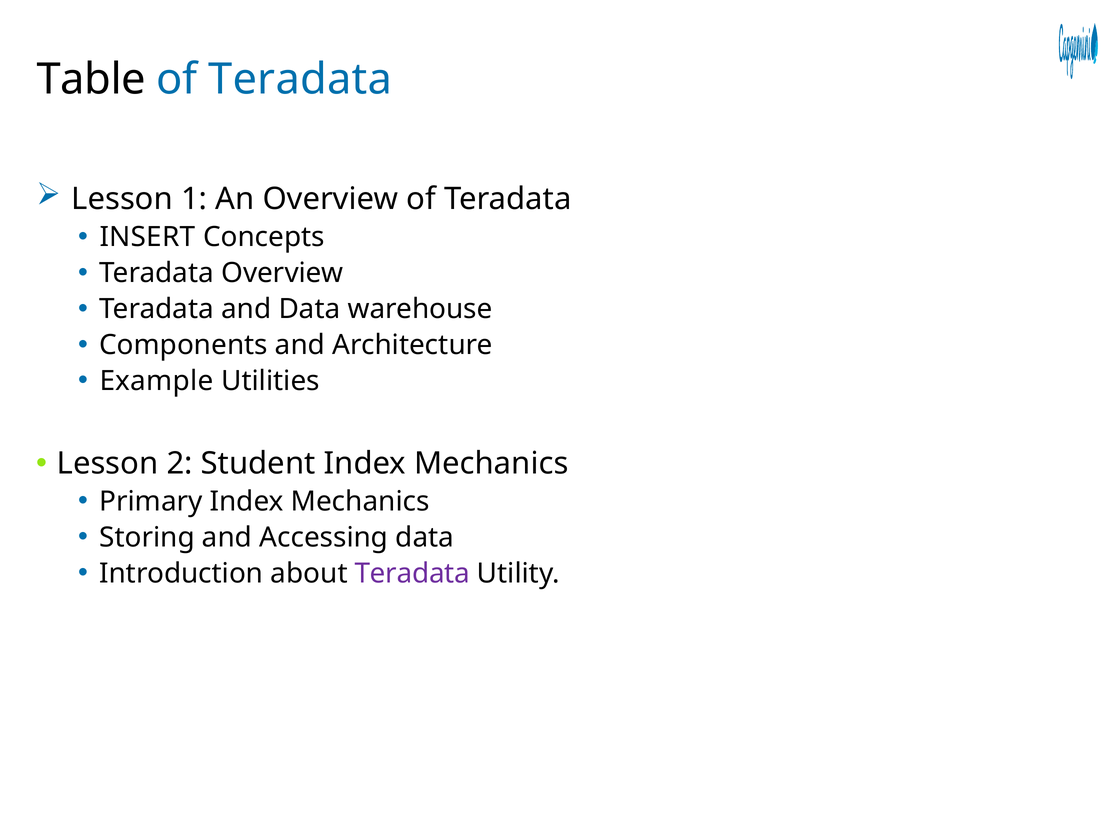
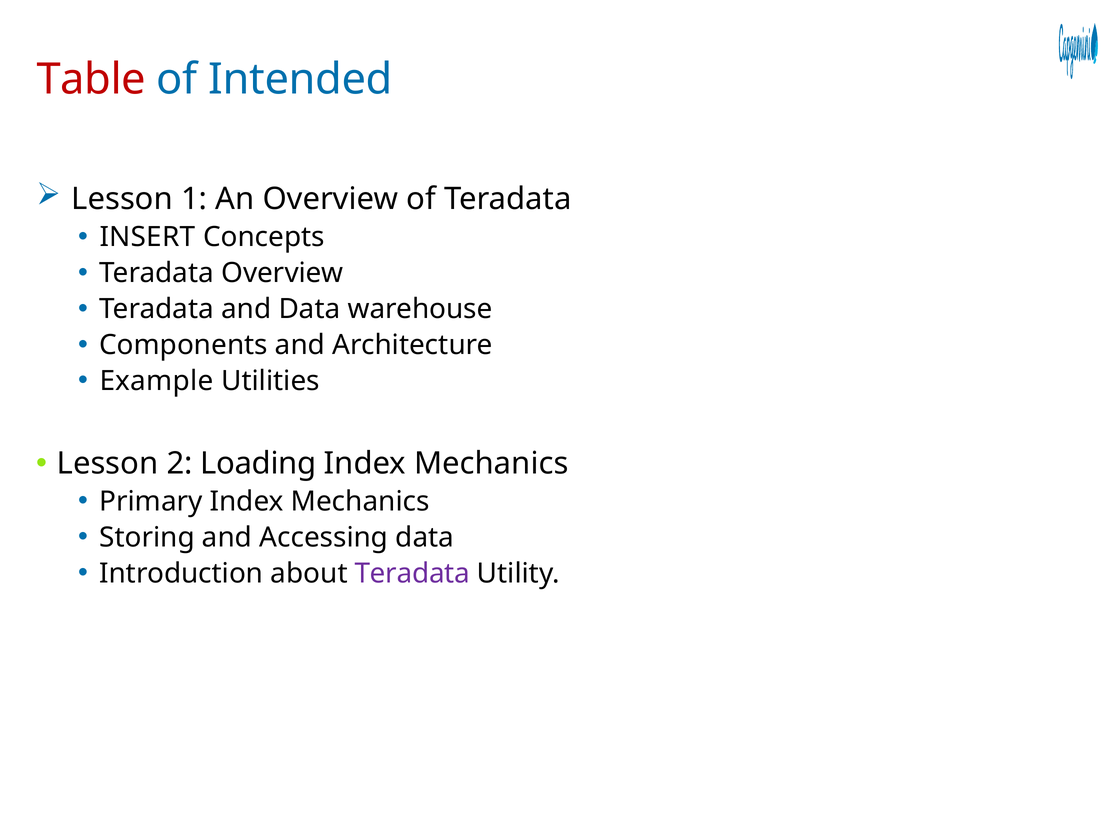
Table colour: black -> red
Teradata at (300, 80): Teradata -> Intended
Student: Student -> Loading
